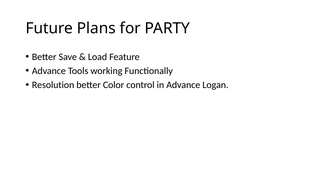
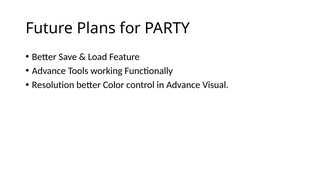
Logan: Logan -> Visual
